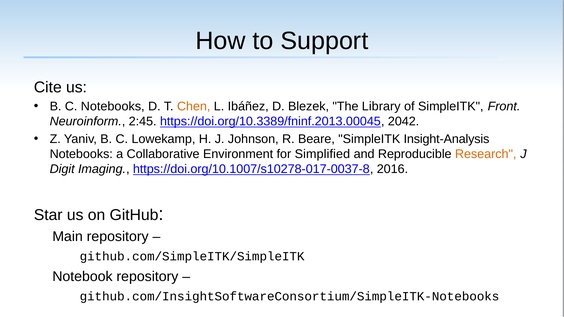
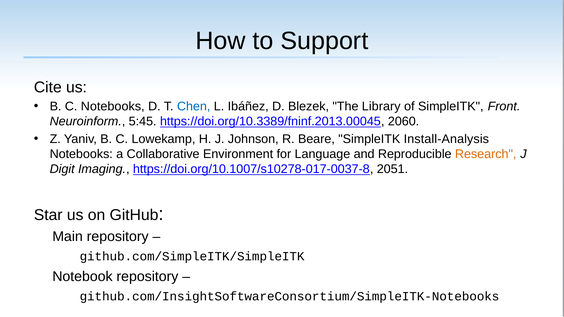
Chen colour: orange -> blue
2:45: 2:45 -> 5:45
2042: 2042 -> 2060
Insight-Analysis: Insight-Analysis -> Install-Analysis
Simplified: Simplified -> Language
2016: 2016 -> 2051
